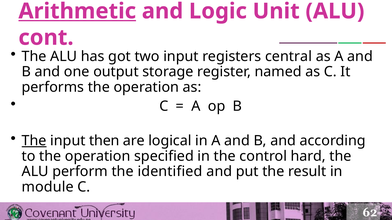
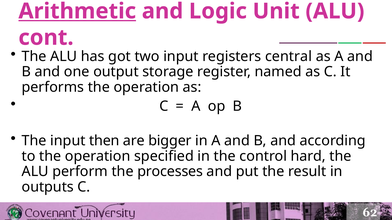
The at (34, 141) underline: present -> none
logical: logical -> bigger
identified: identified -> processes
module: module -> outputs
